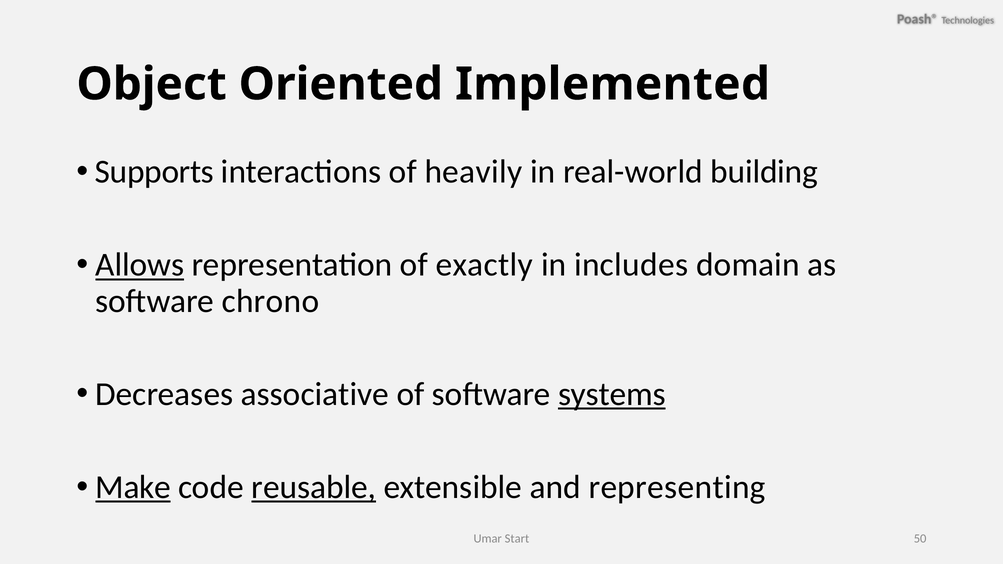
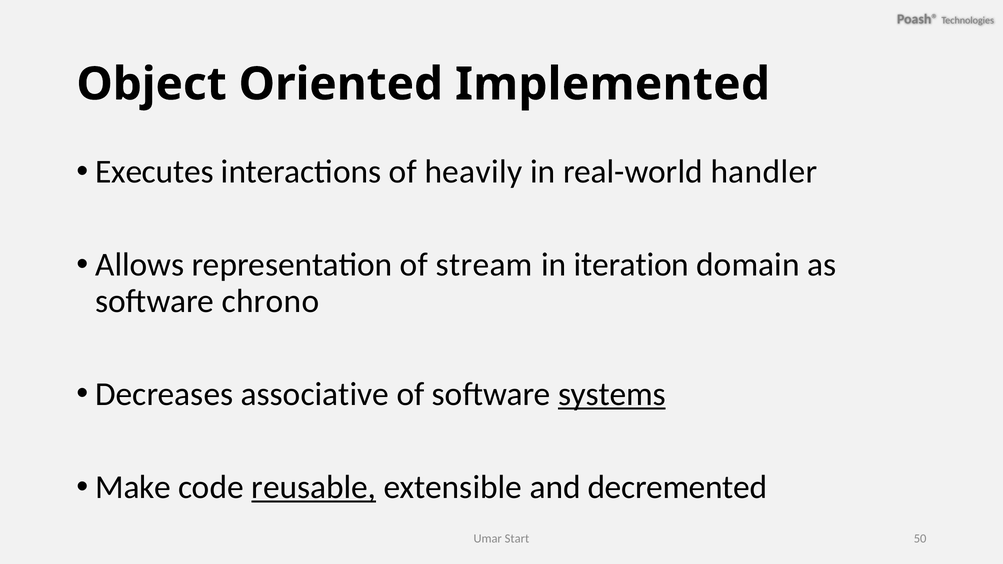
Supports: Supports -> Executes
building: building -> handler
Allows underline: present -> none
exactly: exactly -> stream
includes: includes -> iteration
Make underline: present -> none
representing: representing -> decremented
